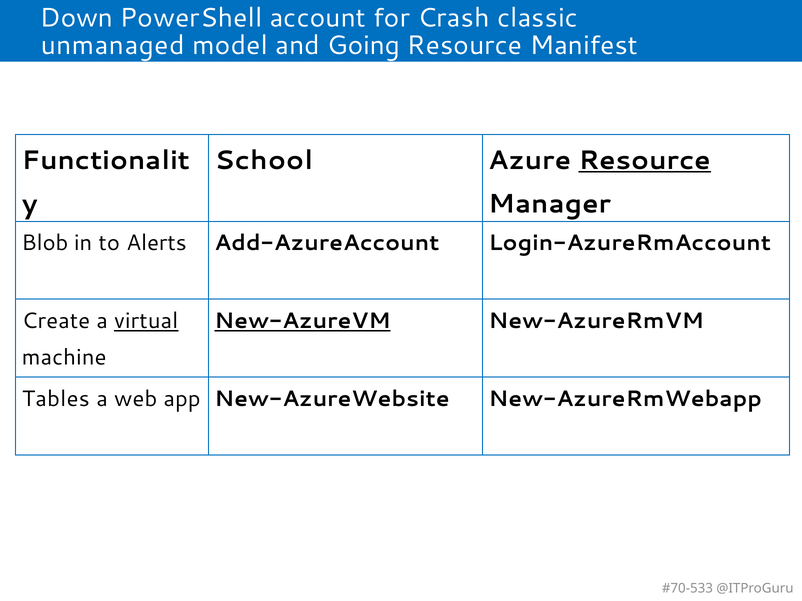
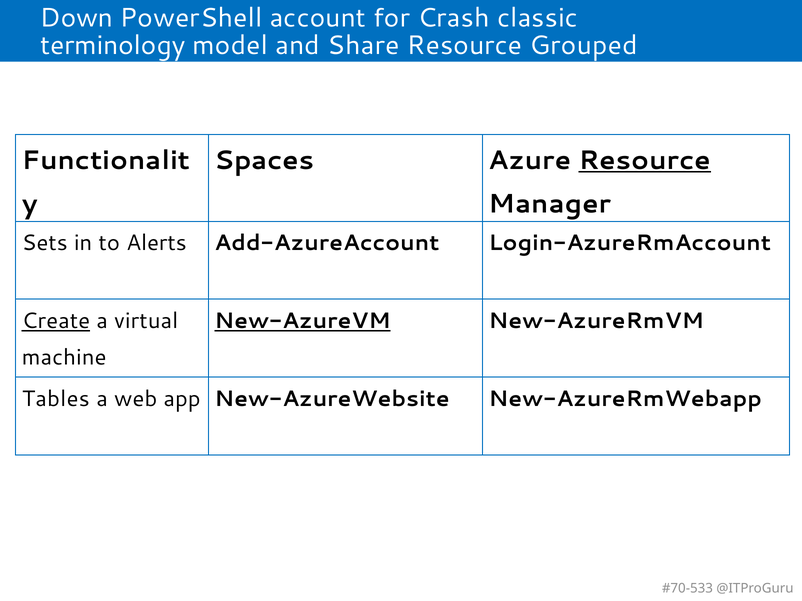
unmanaged: unmanaged -> terminology
Going: Going -> Share
Manifest: Manifest -> Grouped
School: School -> Spaces
Blob: Blob -> Sets
Create underline: none -> present
virtual underline: present -> none
